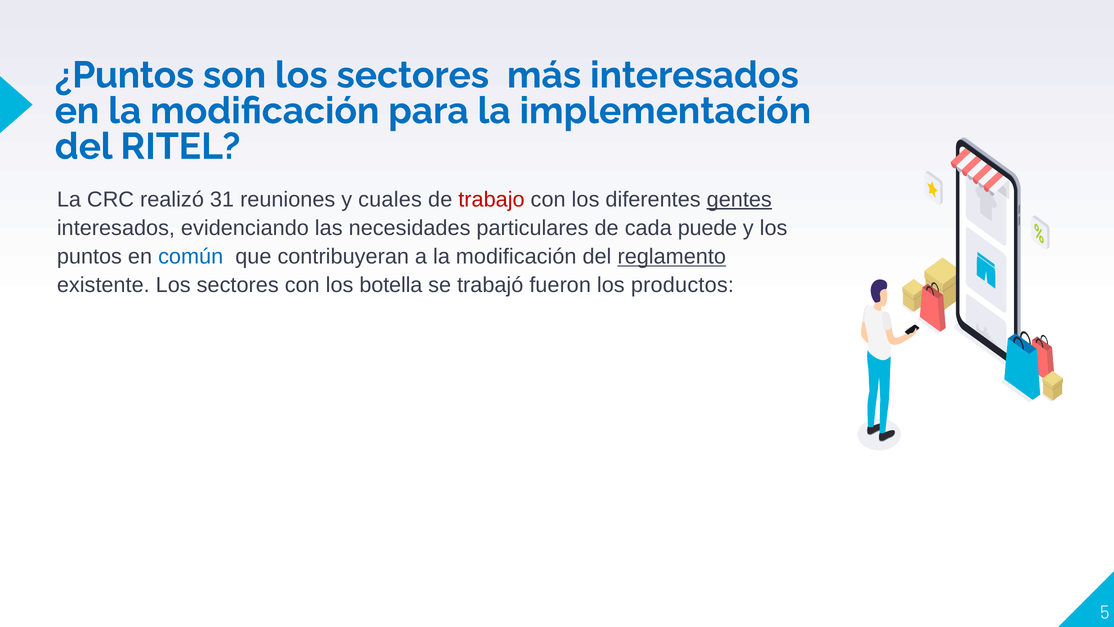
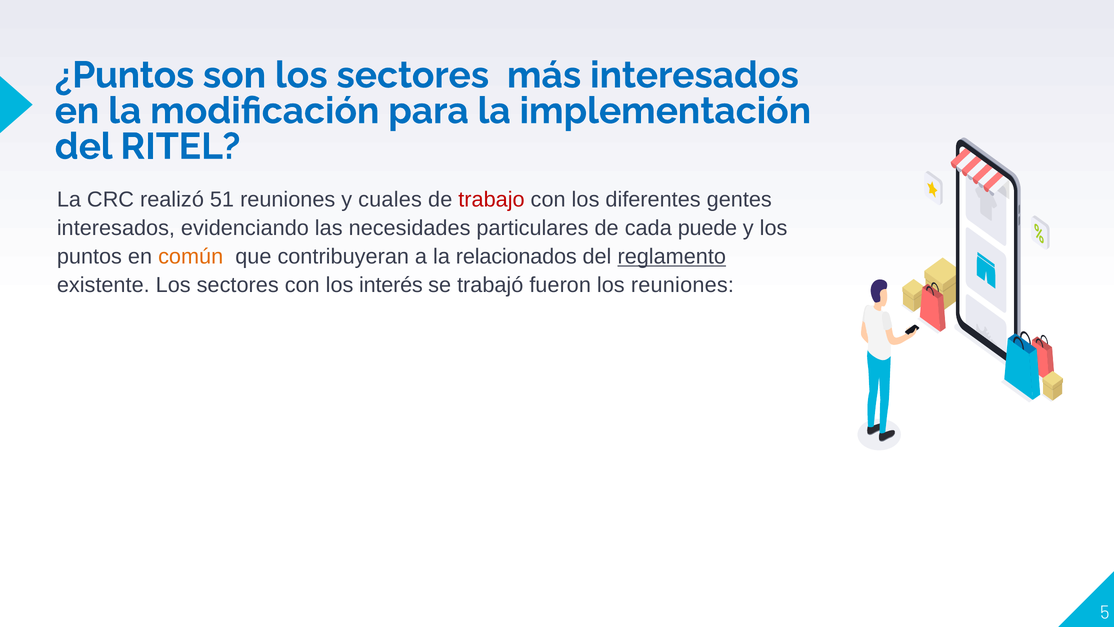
31: 31 -> 51
gentes underline: present -> none
común colour: blue -> orange
a la modificación: modificación -> relacionados
botella: botella -> interés
los productos: productos -> reuniones
